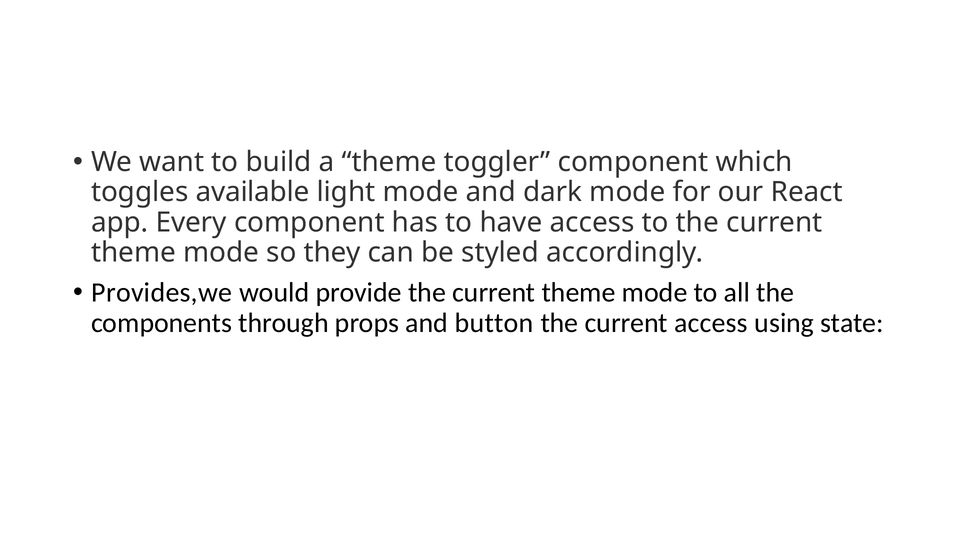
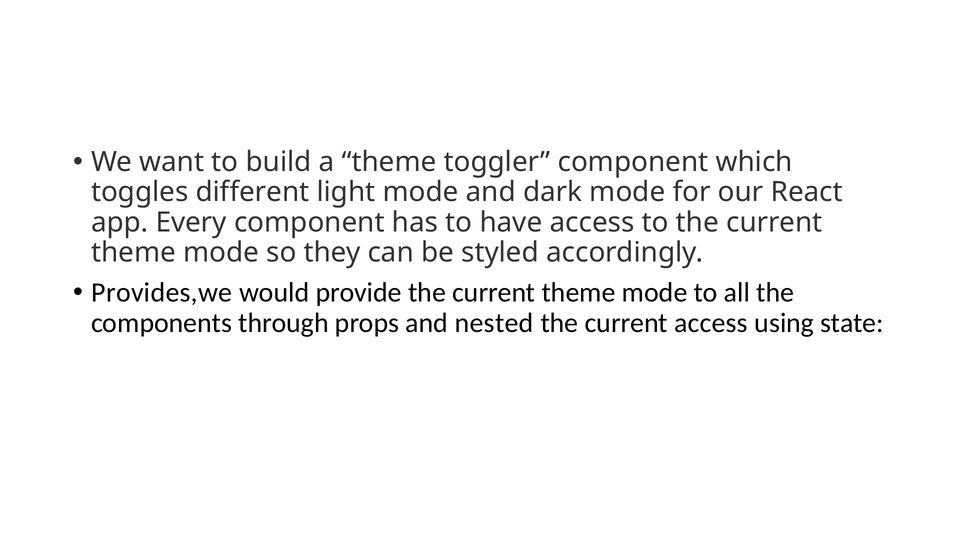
available: available -> different
button: button -> nested
